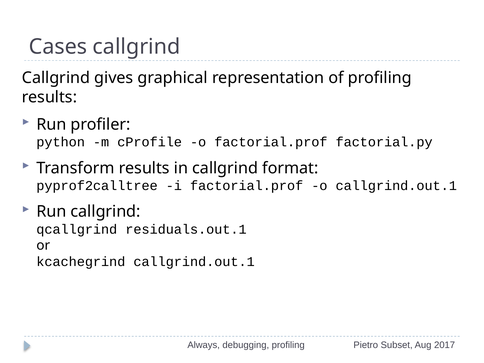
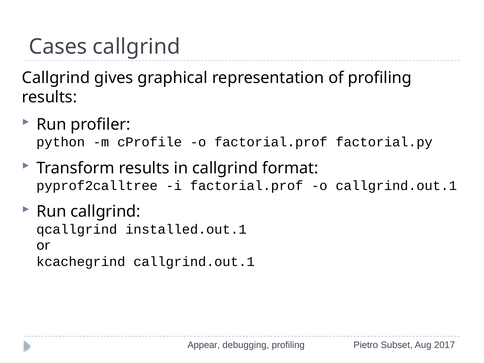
residuals.out.1: residuals.out.1 -> installed.out.1
Always: Always -> Appear
